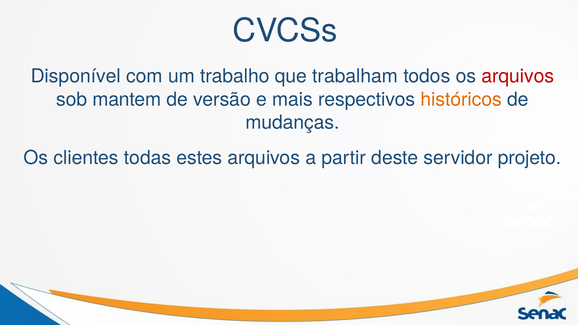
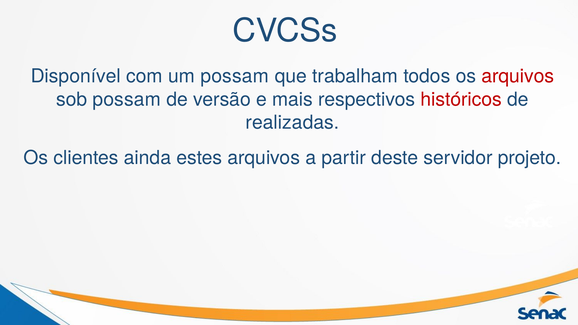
um trabalho: trabalho -> possam
sob mantem: mantem -> possam
históricos colour: orange -> red
mudanças: mudanças -> realizadas
todas: todas -> ainda
